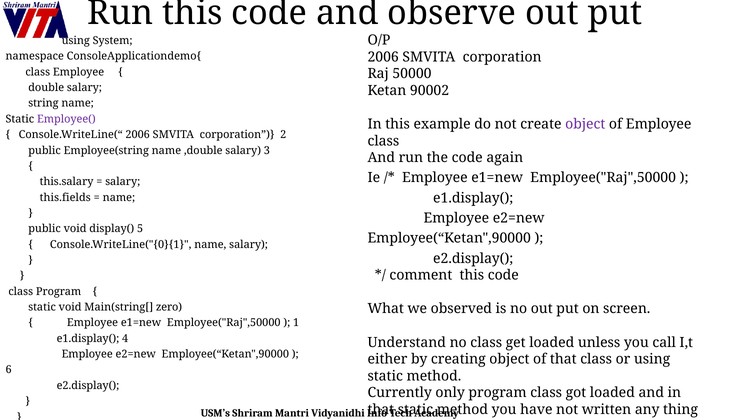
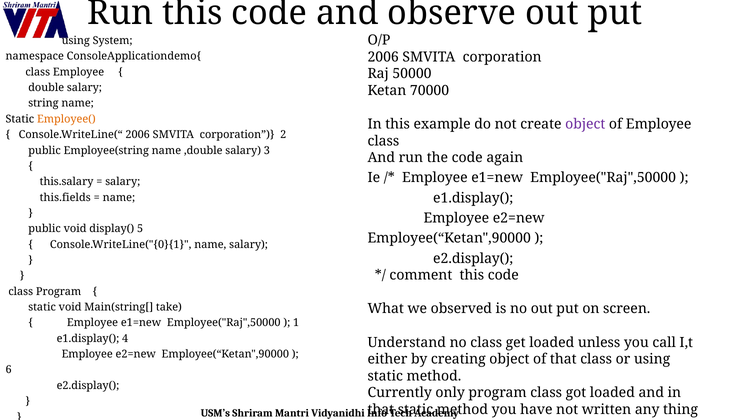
90002: 90002 -> 70000
Employee( colour: purple -> orange
zero: zero -> take
